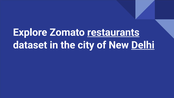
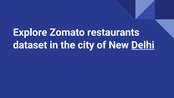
restaurants underline: present -> none
